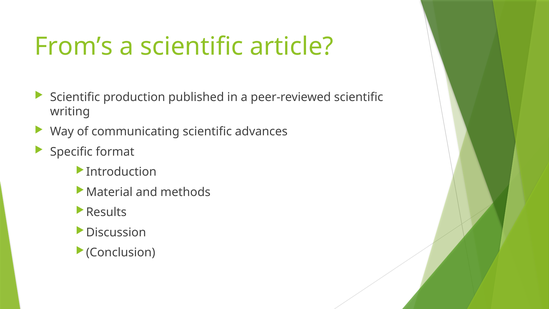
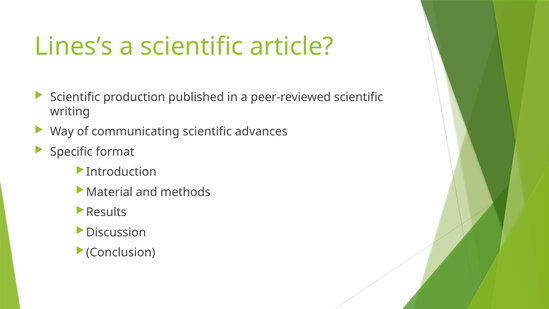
From’s: From’s -> Lines’s
